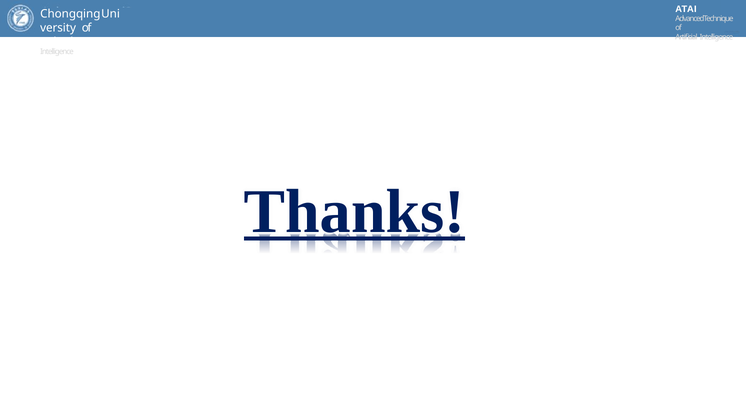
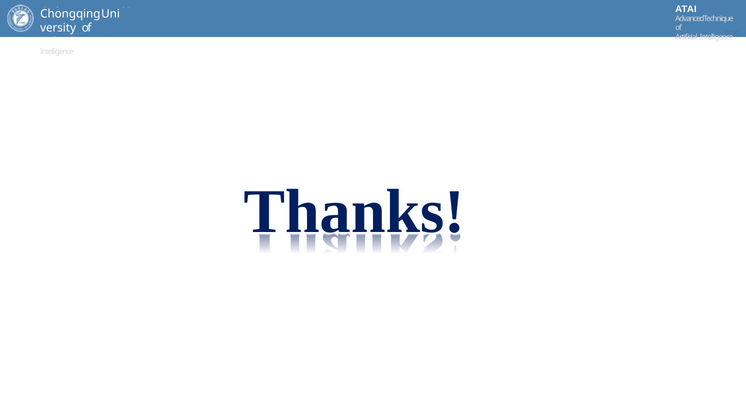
Thanks underline: present -> none
